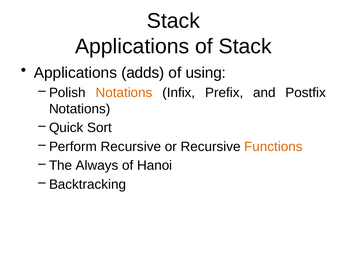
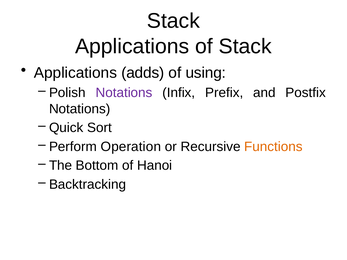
Notations at (124, 93) colour: orange -> purple
Perform Recursive: Recursive -> Operation
Always: Always -> Bottom
